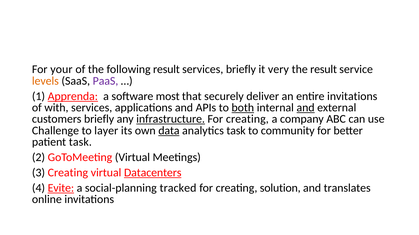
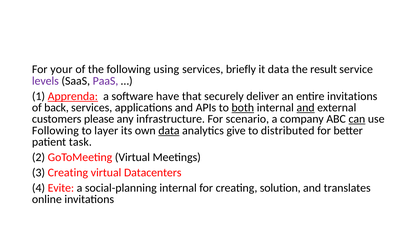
following result: result -> using
it very: very -> data
levels colour: orange -> purple
most: most -> have
with: with -> back
customers briefly: briefly -> please
infrastructure underline: present -> none
creating at (247, 119): creating -> scenario
can underline: none -> present
Challenge at (55, 131): Challenge -> Following
analytics task: task -> give
community: community -> distributed
Datacenters underline: present -> none
Evite underline: present -> none
social-planning tracked: tracked -> internal
